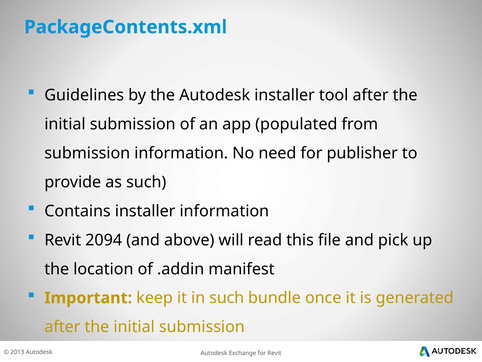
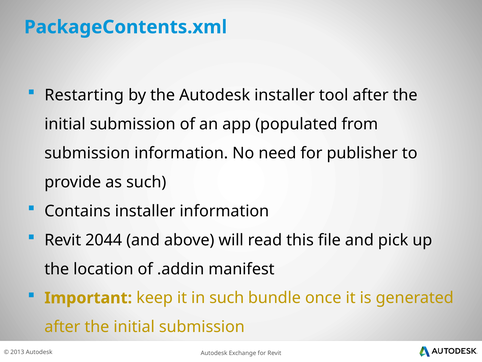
Guidelines: Guidelines -> Restarting
2094: 2094 -> 2044
